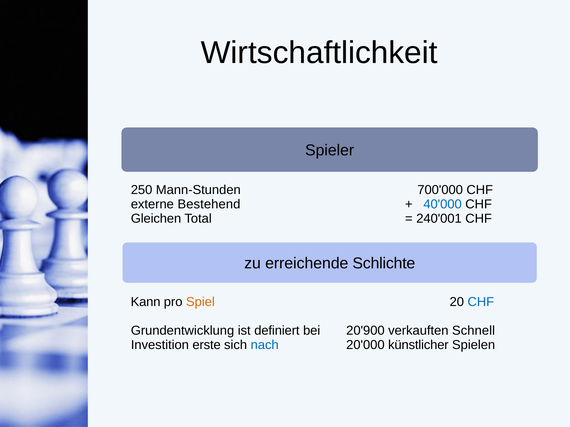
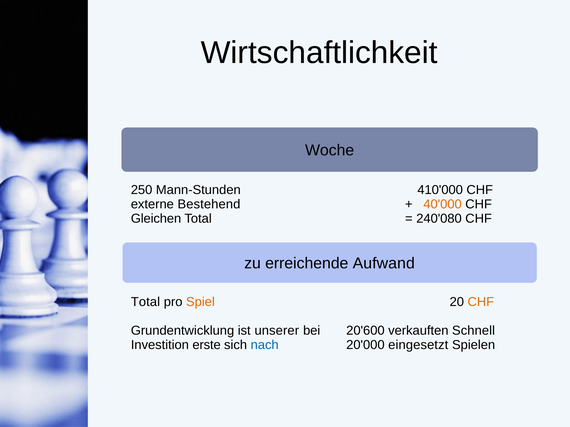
Spieler: Spieler -> Woche
700'000: 700'000 -> 410'000
40'000 colour: blue -> orange
240'001: 240'001 -> 240'080
Schlichte: Schlichte -> Aufwand
Kann at (146, 302): Kann -> Total
CHF at (481, 302) colour: blue -> orange
definiert: definiert -> unserer
20'900: 20'900 -> 20'600
künstlicher: künstlicher -> eingesetzt
